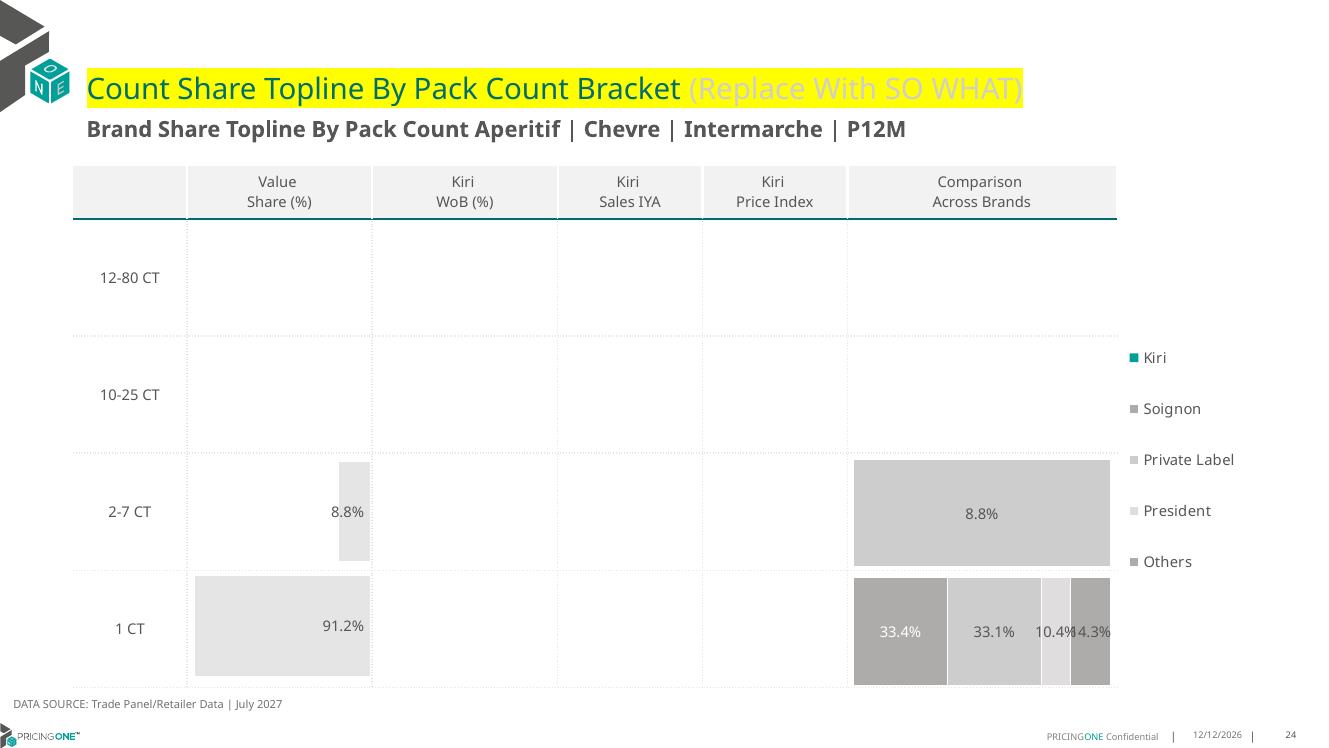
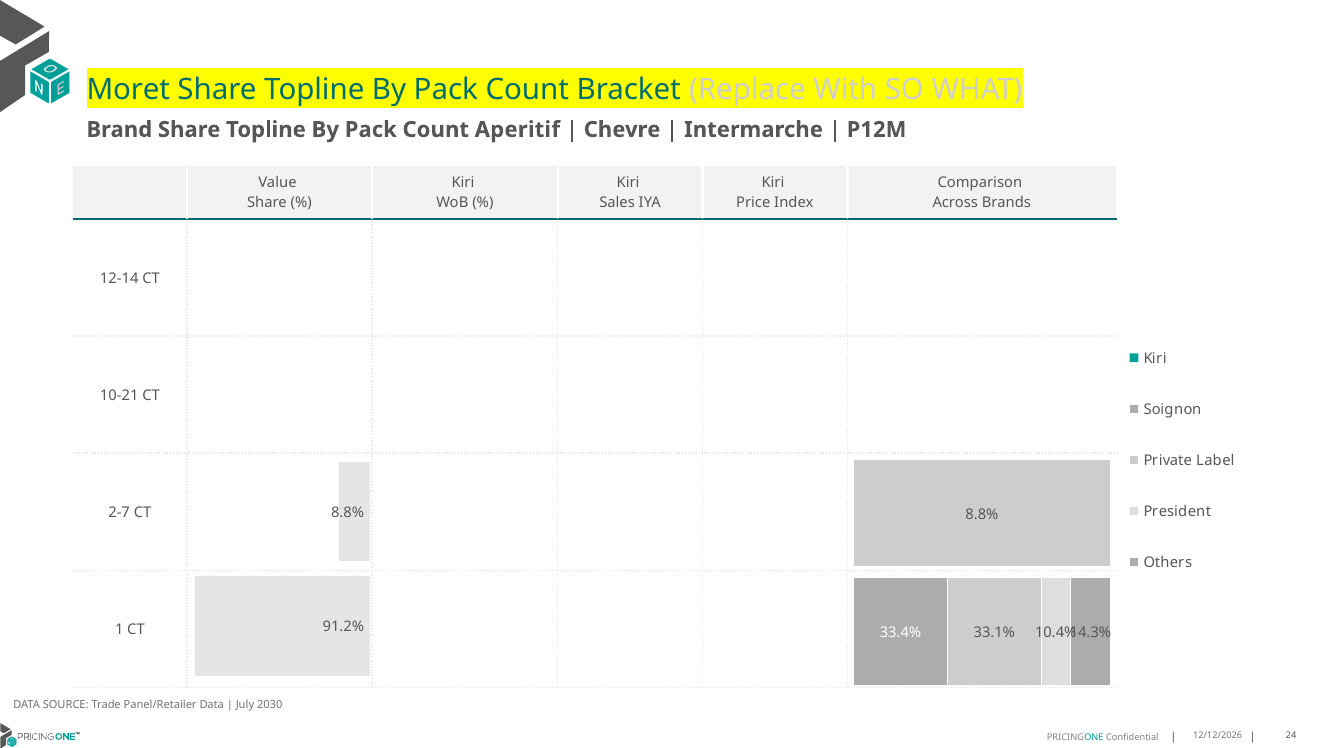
Count at (128, 89): Count -> Moret
12-80: 12-80 -> 12-14
10-25: 10-25 -> 10-21
2027: 2027 -> 2030
